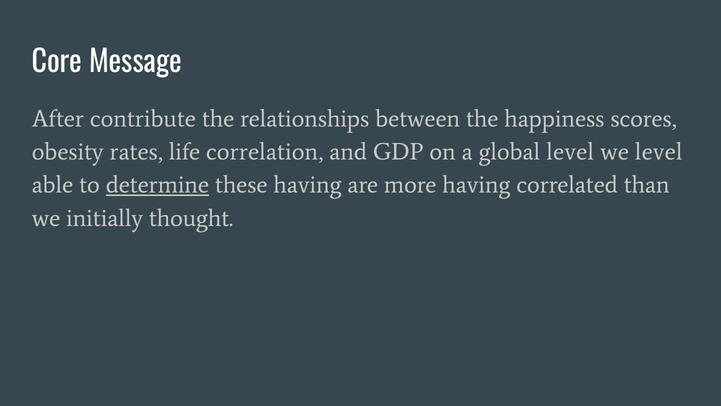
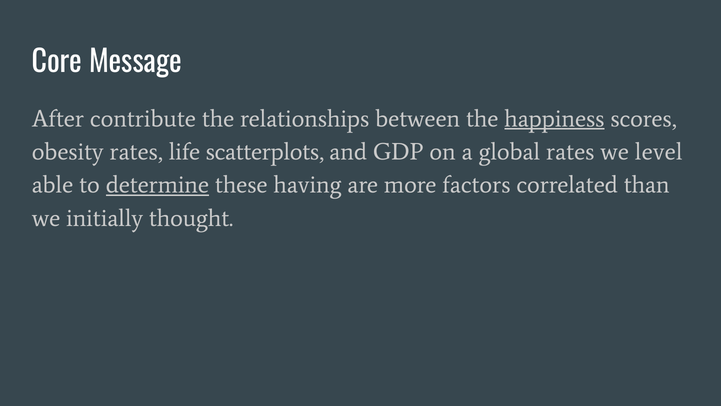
happiness underline: none -> present
correlation: correlation -> scatterplots
global level: level -> rates
more having: having -> factors
